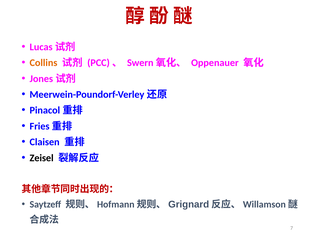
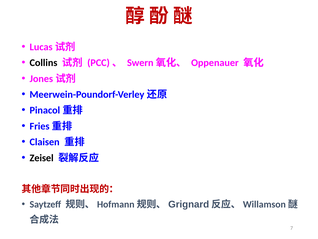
Collins colour: orange -> black
